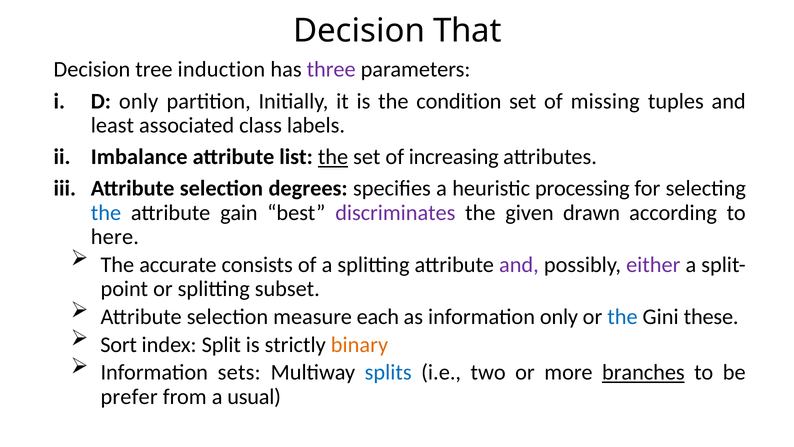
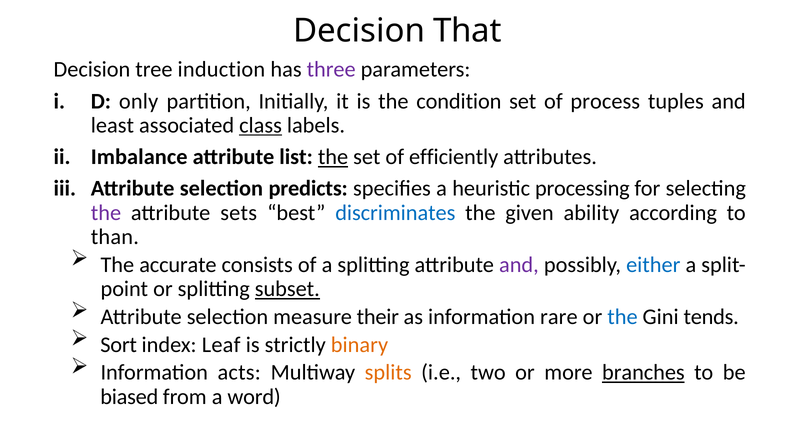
missing: missing -> process
class underline: none -> present
increasing: increasing -> efficiently
degrees: degrees -> predicts
the at (106, 213) colour: blue -> purple
gain: gain -> sets
discriminates colour: purple -> blue
drawn: drawn -> ability
here: here -> than
either colour: purple -> blue
subset underline: none -> present
each: each -> their
information only: only -> rare
these: these -> tends
Split: Split -> Leaf
sets: sets -> acts
splits colour: blue -> orange
prefer: prefer -> biased
usual: usual -> word
